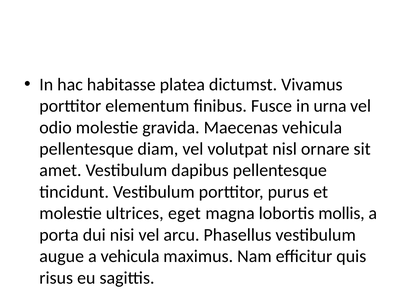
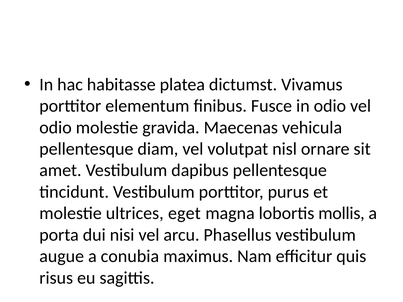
in urna: urna -> odio
a vehicula: vehicula -> conubia
